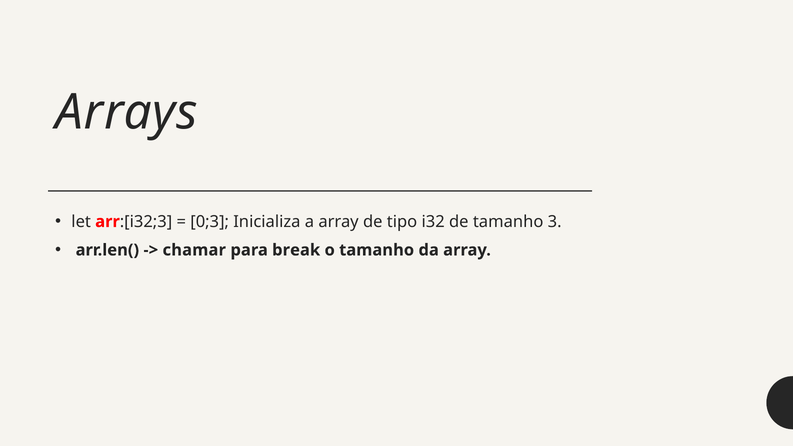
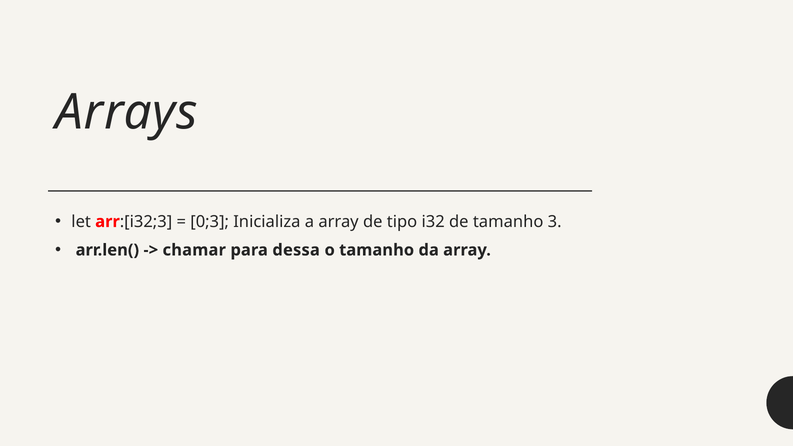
break: break -> dessa
